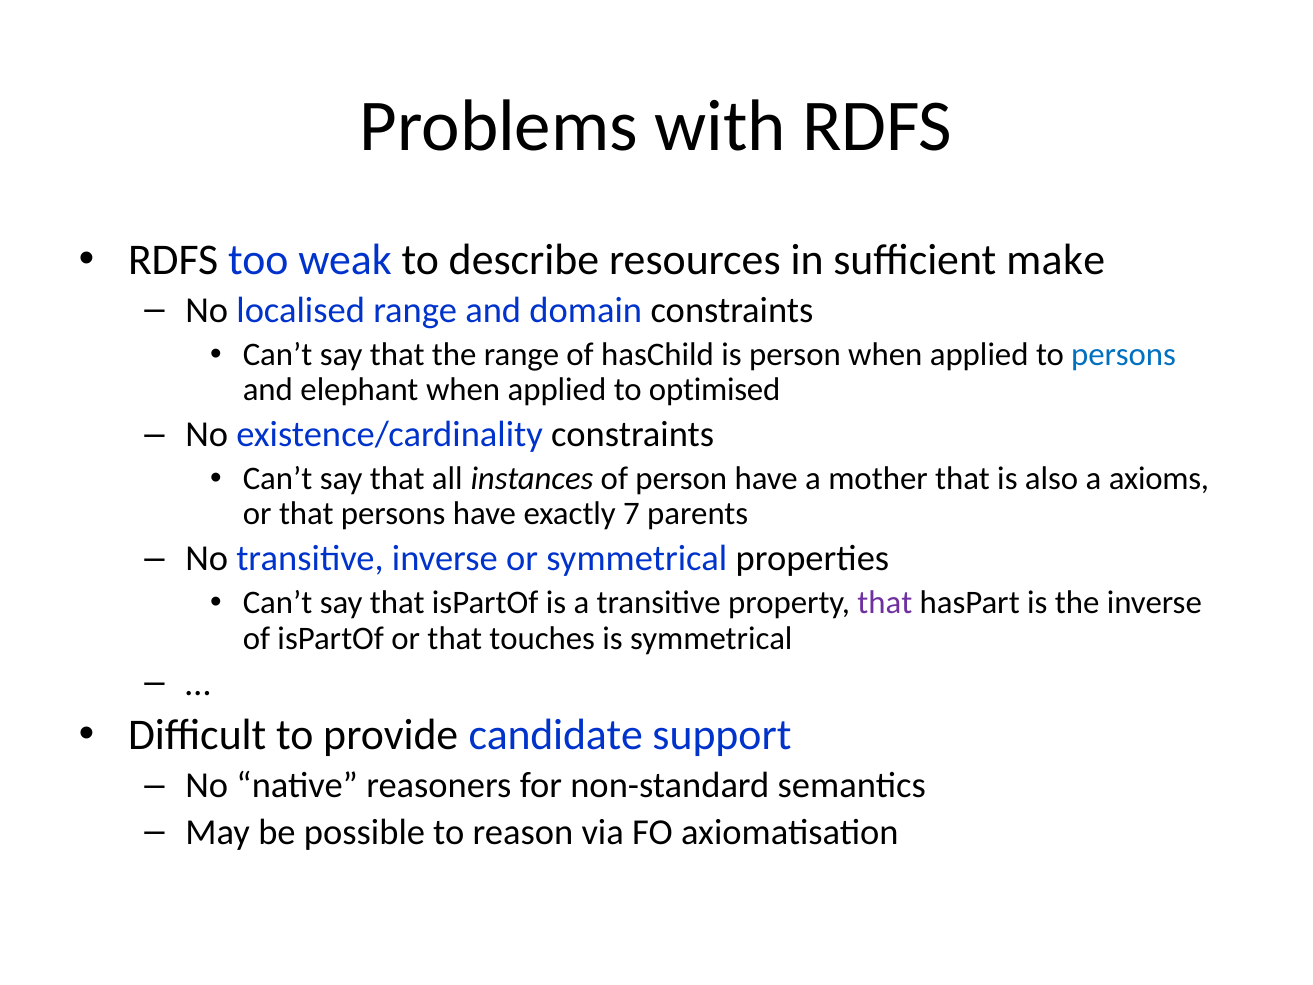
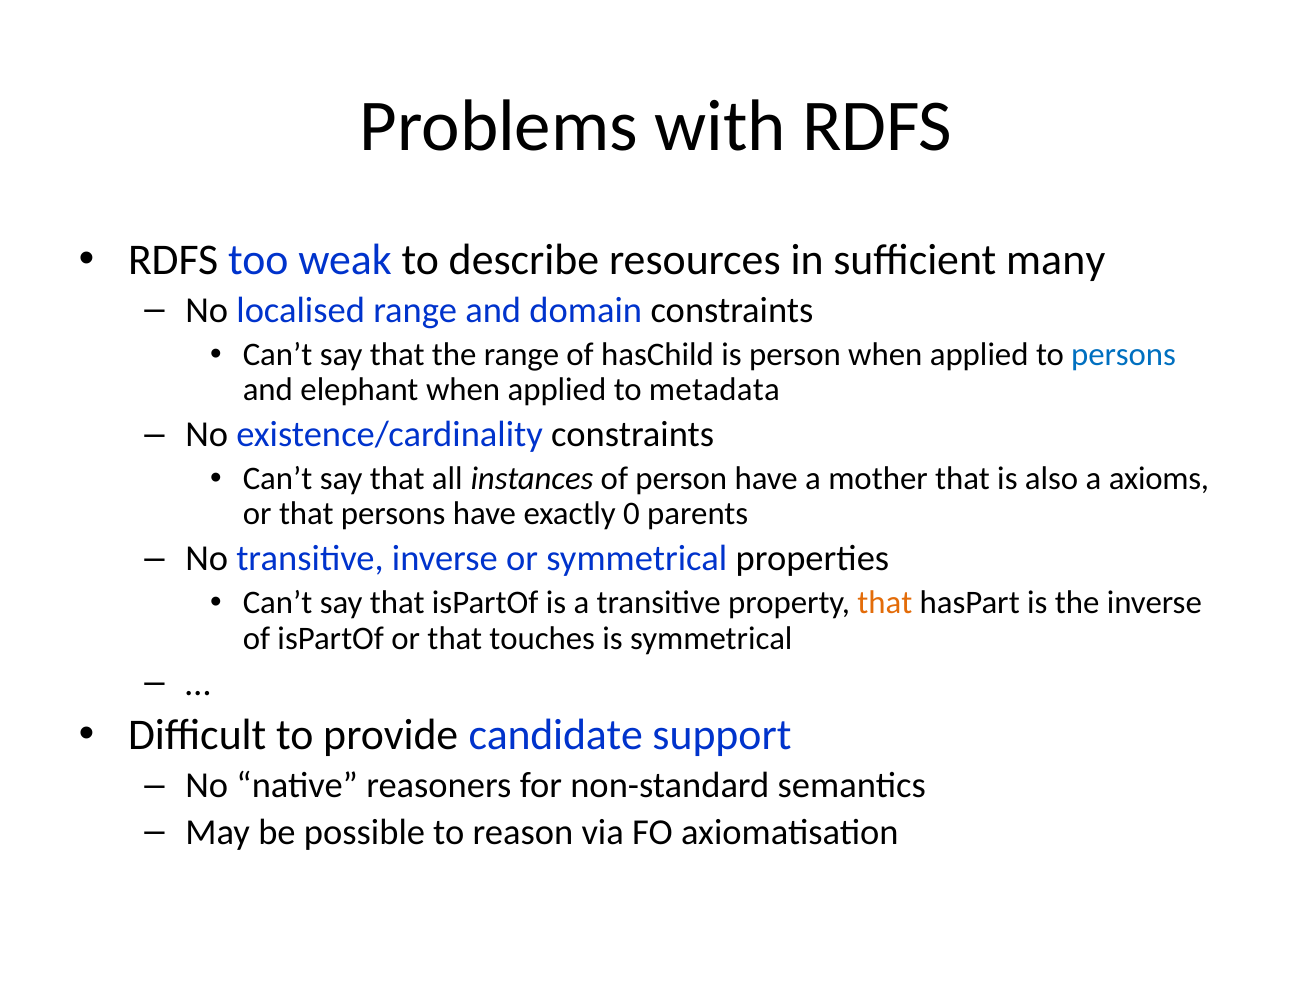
make: make -> many
optimised: optimised -> metadata
7: 7 -> 0
that at (885, 603) colour: purple -> orange
